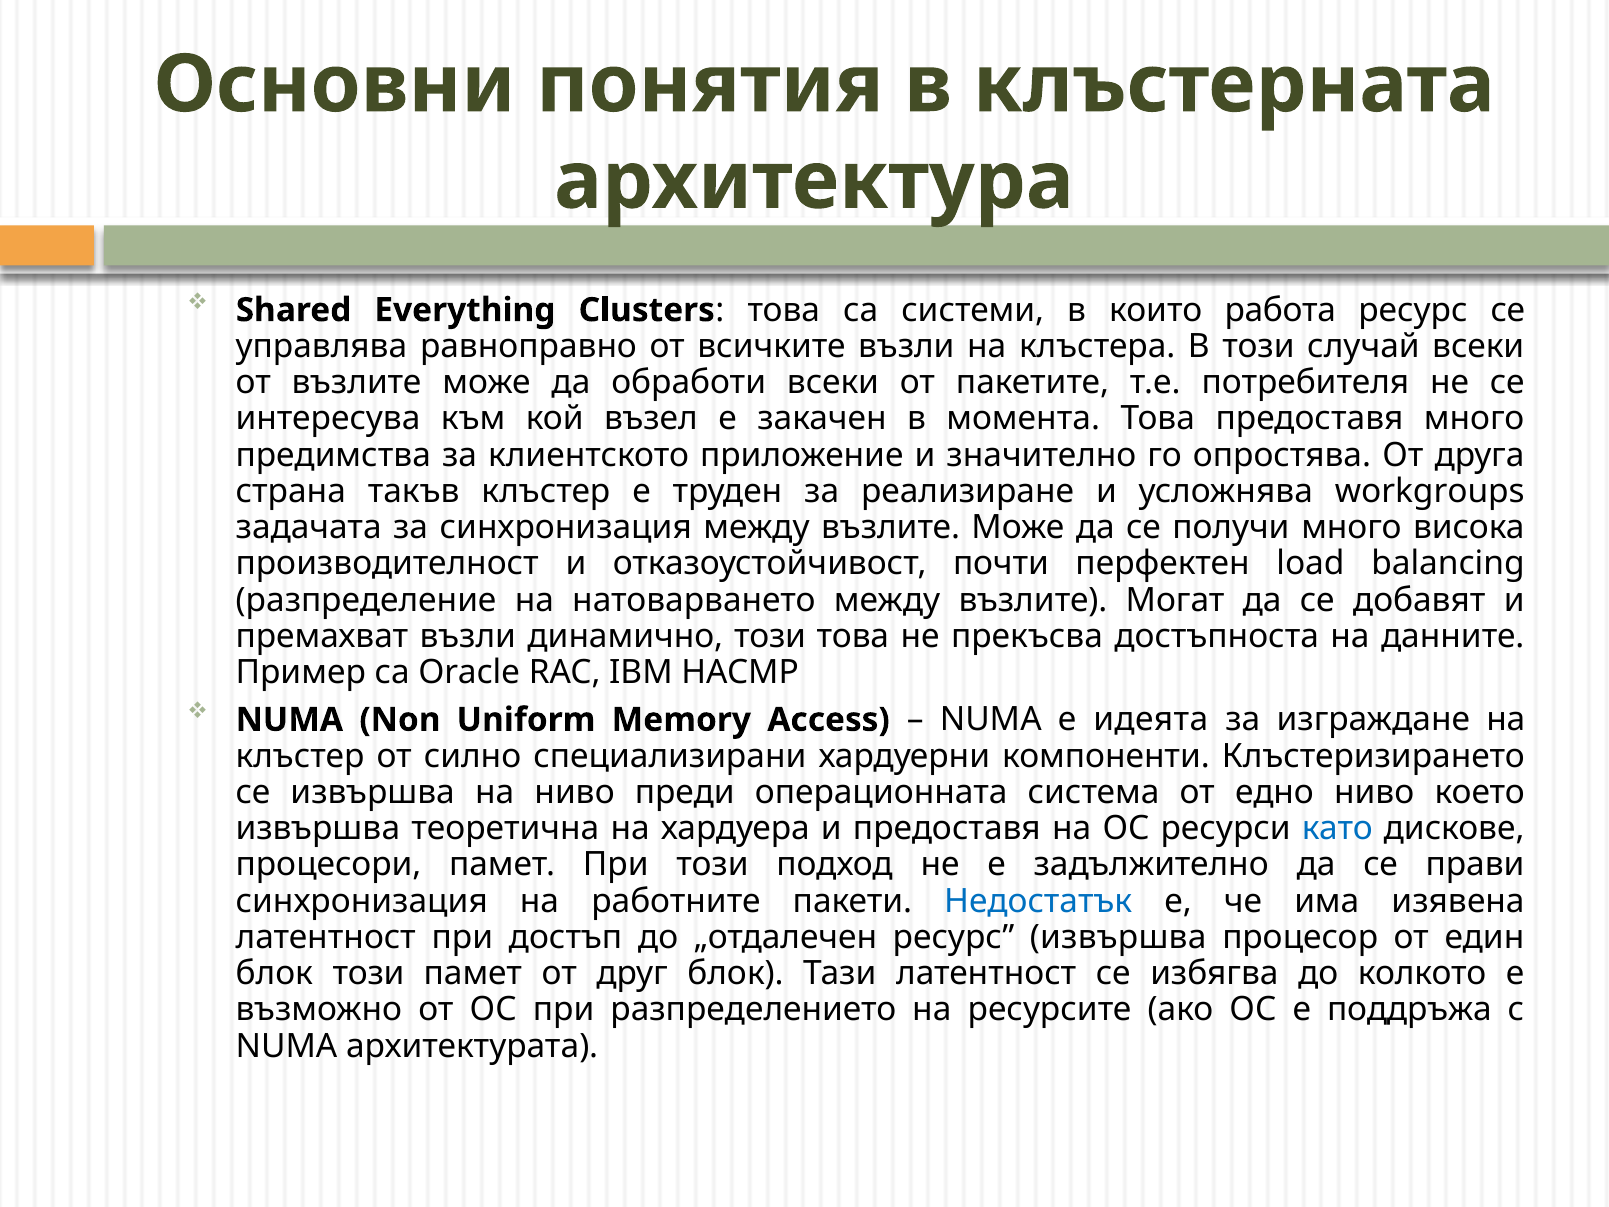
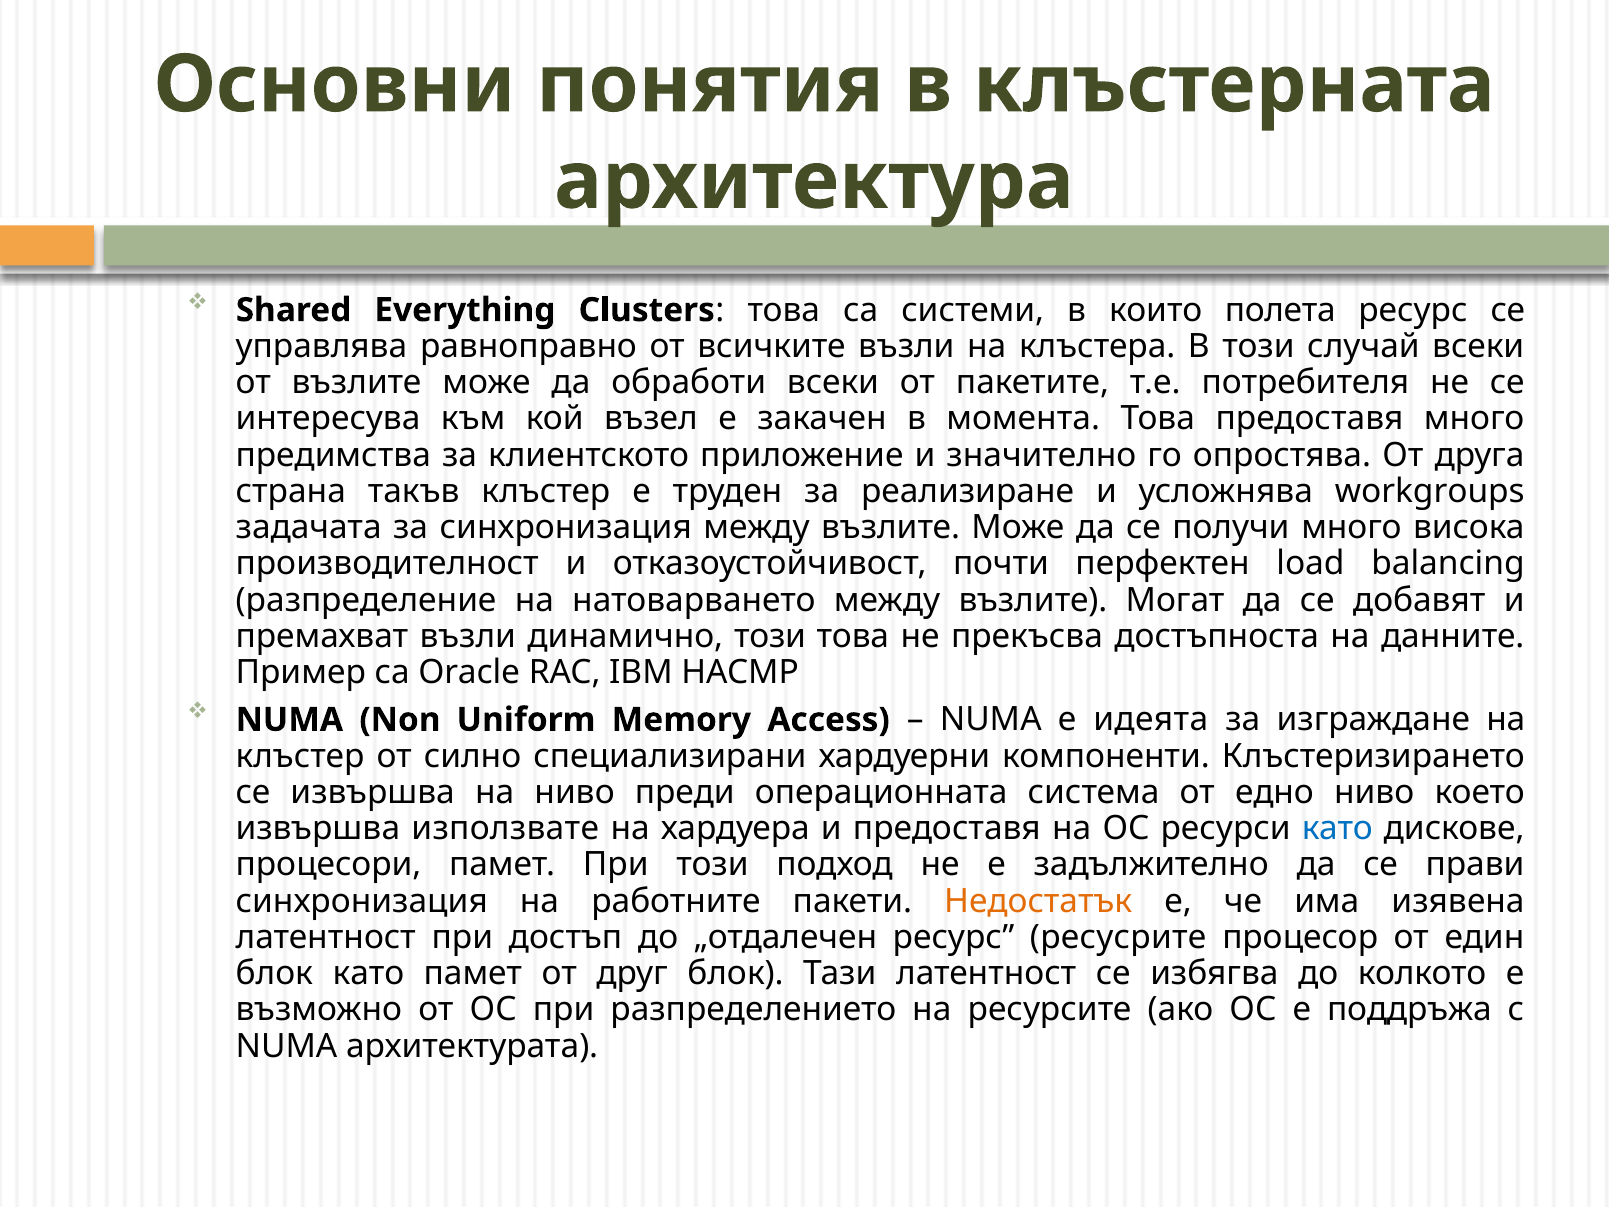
работа: работа -> полета
теоретична: теоретична -> използвате
Недостатък colour: blue -> orange
ресурс извършва: извършва -> ресусрите
блок този: този -> като
